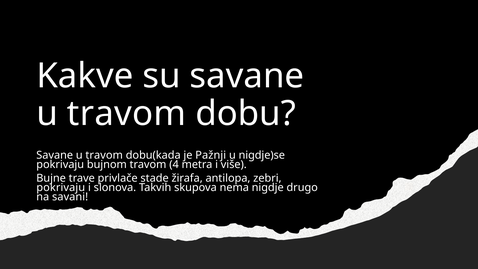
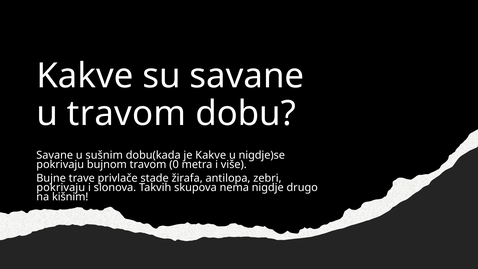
travom at (104, 155): travom -> sušnim
je Pažnji: Pažnji -> Kakve
4: 4 -> 0
savani: savani -> kišnim
